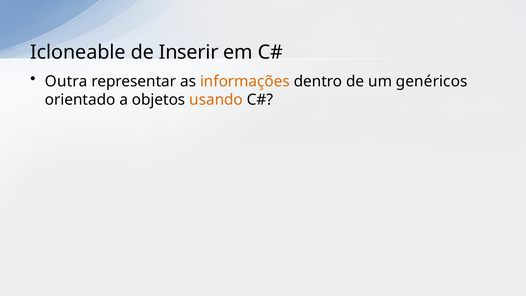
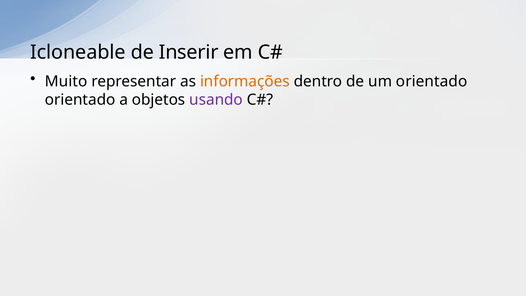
Outra: Outra -> Muito
um genéricos: genéricos -> orientado
usando colour: orange -> purple
